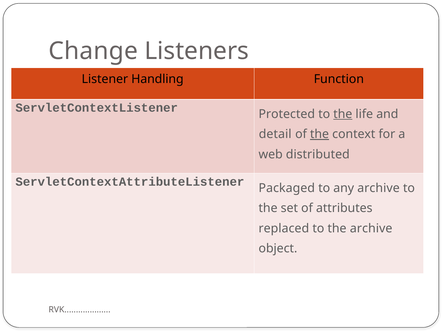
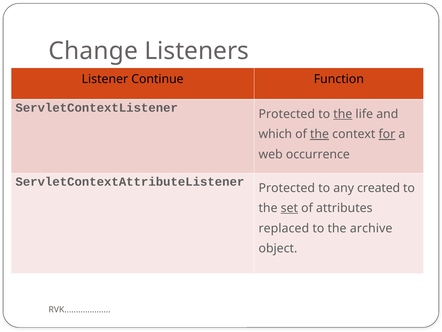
Handling: Handling -> Continue
detail: detail -> which
for underline: none -> present
distributed: distributed -> occurrence
Packaged at (287, 188): Packaged -> Protected
any archive: archive -> created
set underline: none -> present
